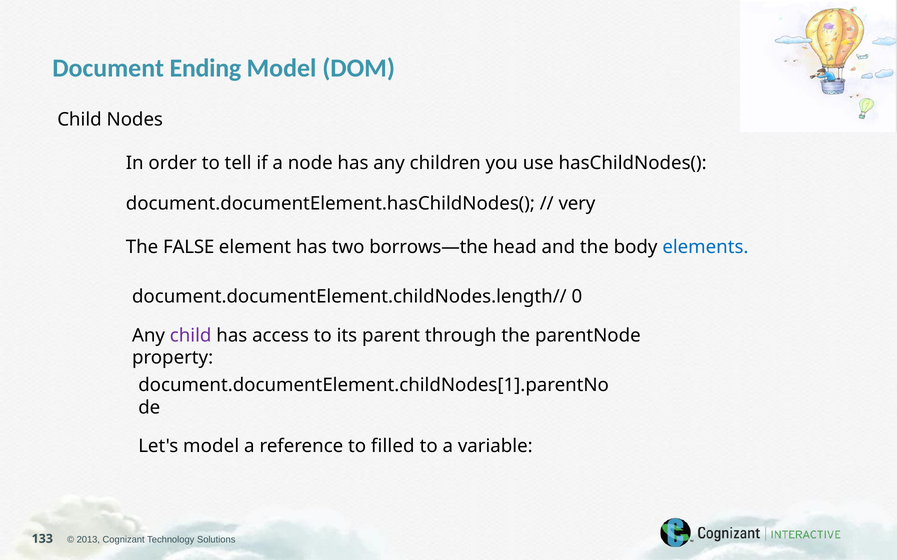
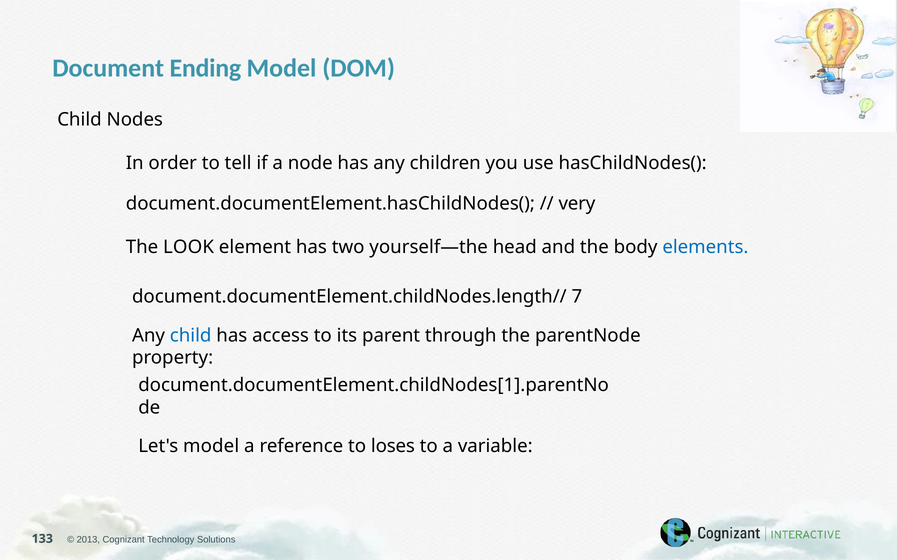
FALSE: FALSE -> LOOK
borrows—the: borrows—the -> yourself—the
0: 0 -> 7
child at (191, 336) colour: purple -> blue
filled: filled -> loses
